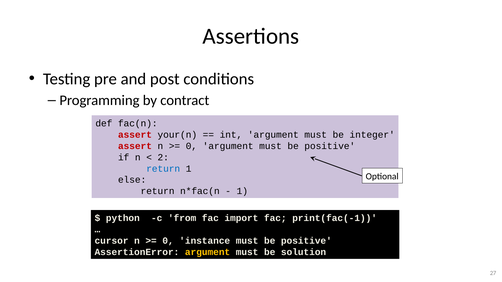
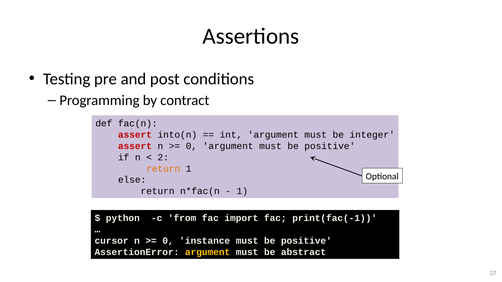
your(n: your(n -> into(n
return at (163, 169) colour: blue -> orange
solution: solution -> abstract
